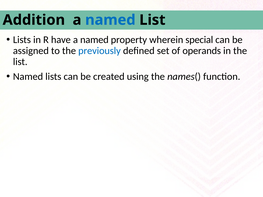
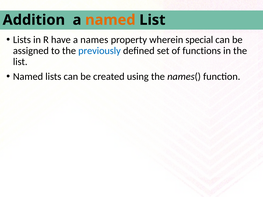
named at (110, 20) colour: blue -> orange
have a named: named -> names
operands: operands -> functions
